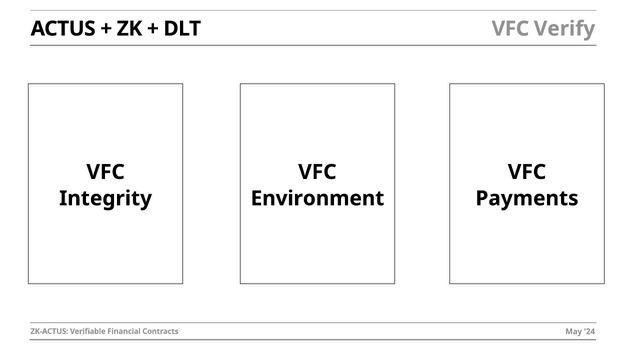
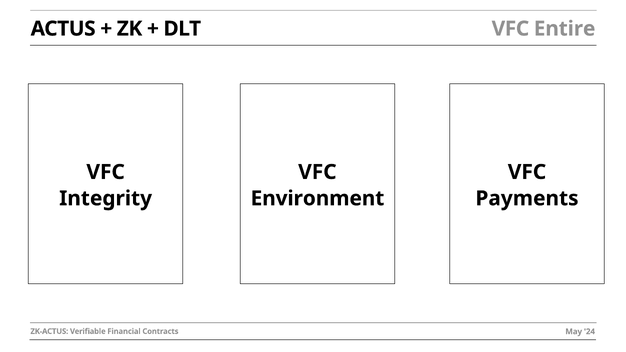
Verify: Verify -> Entire
